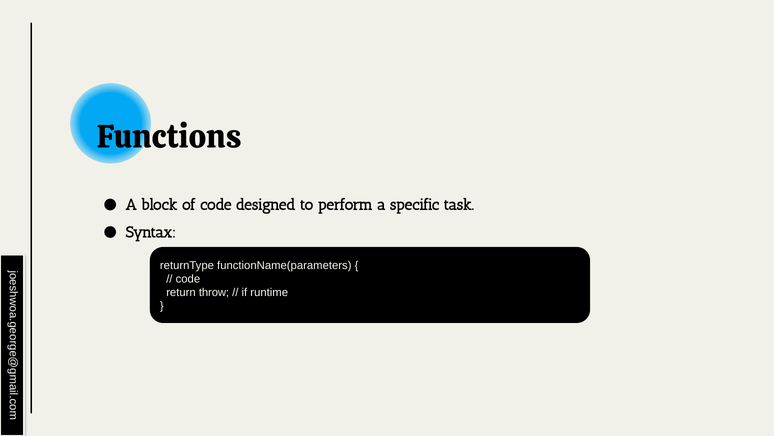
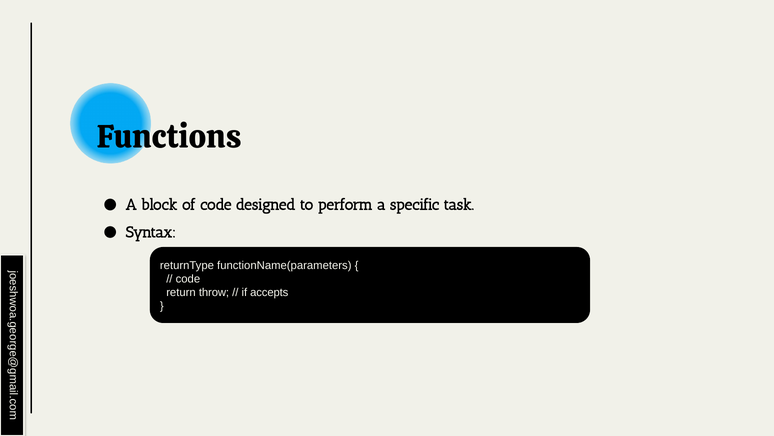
runtime: runtime -> accepts
